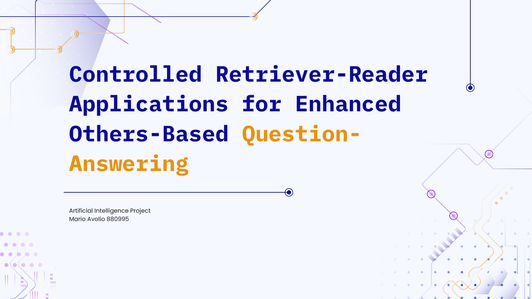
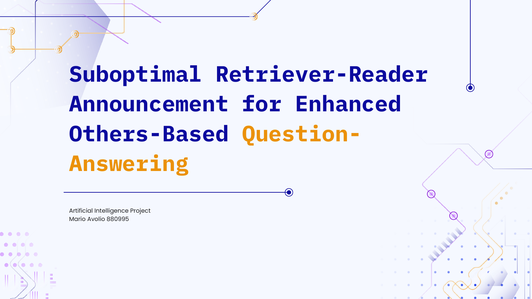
Controlled: Controlled -> Suboptimal
Applications: Applications -> Announcement
